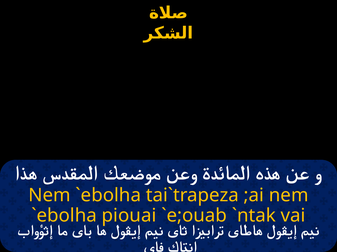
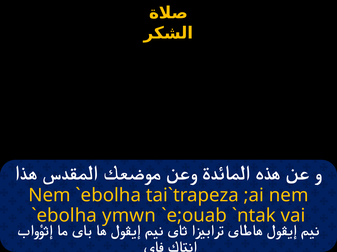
piouai: piouai -> ymwn
